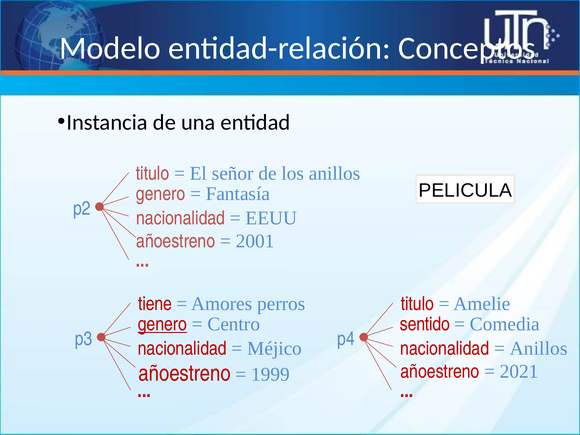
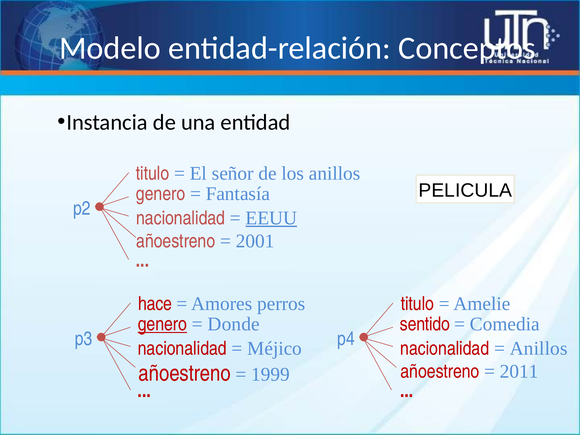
EEUU underline: none -> present
tiene: tiene -> hace
Centro: Centro -> Donde
2021: 2021 -> 2011
